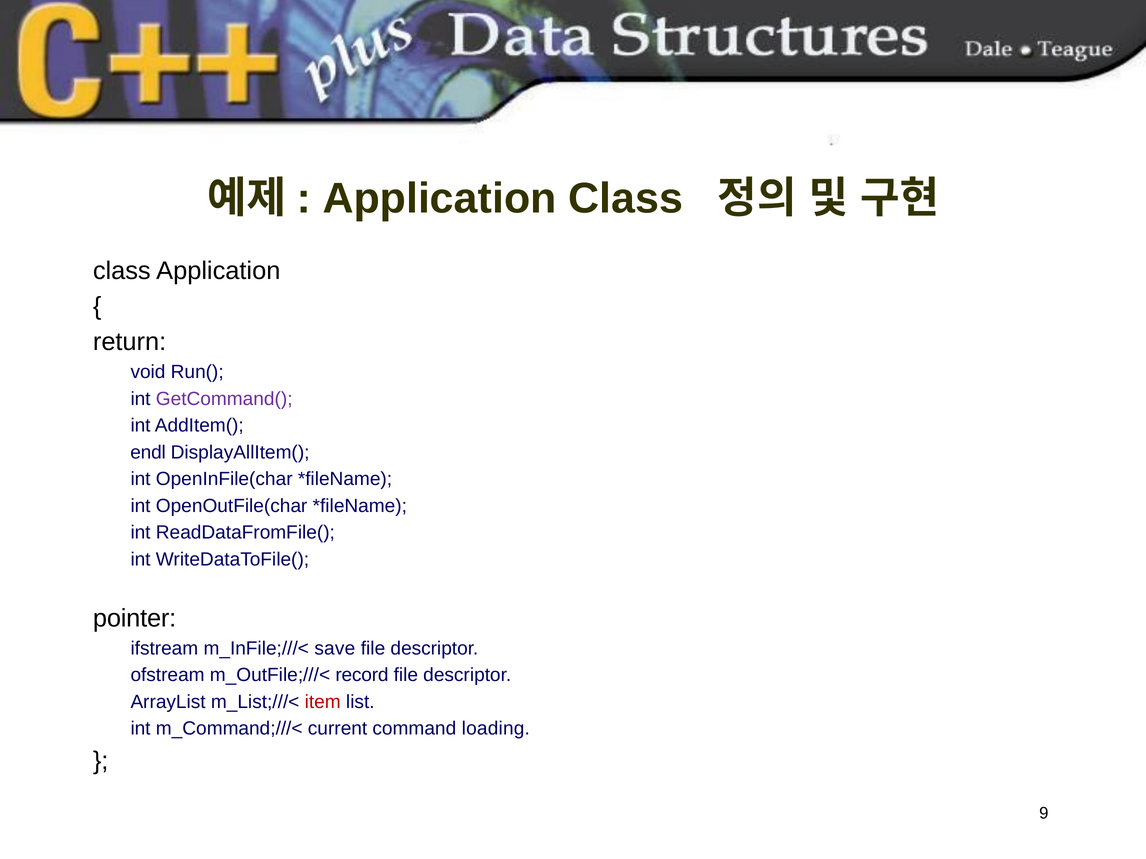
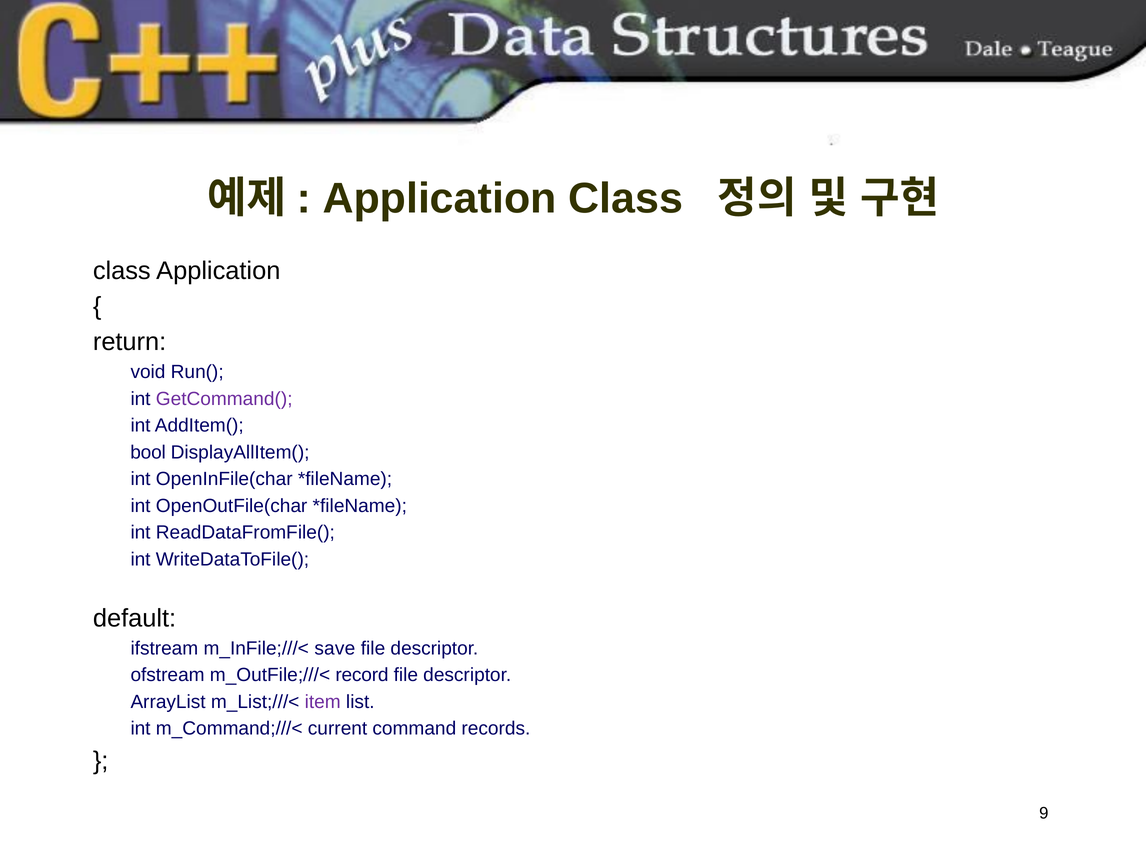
endl: endl -> bool
pointer: pointer -> default
item colour: red -> purple
loading: loading -> records
